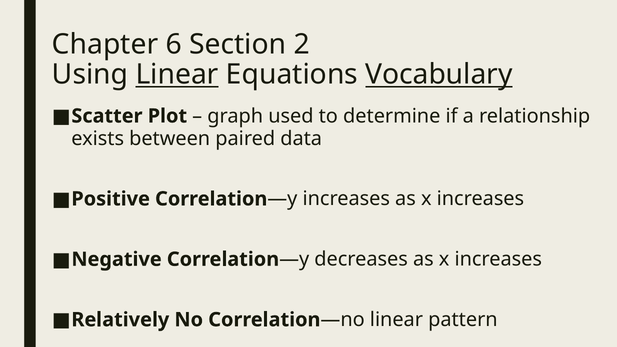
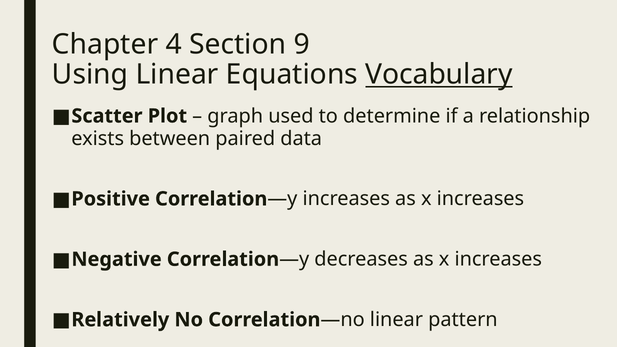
6: 6 -> 4
2: 2 -> 9
Linear at (177, 75) underline: present -> none
